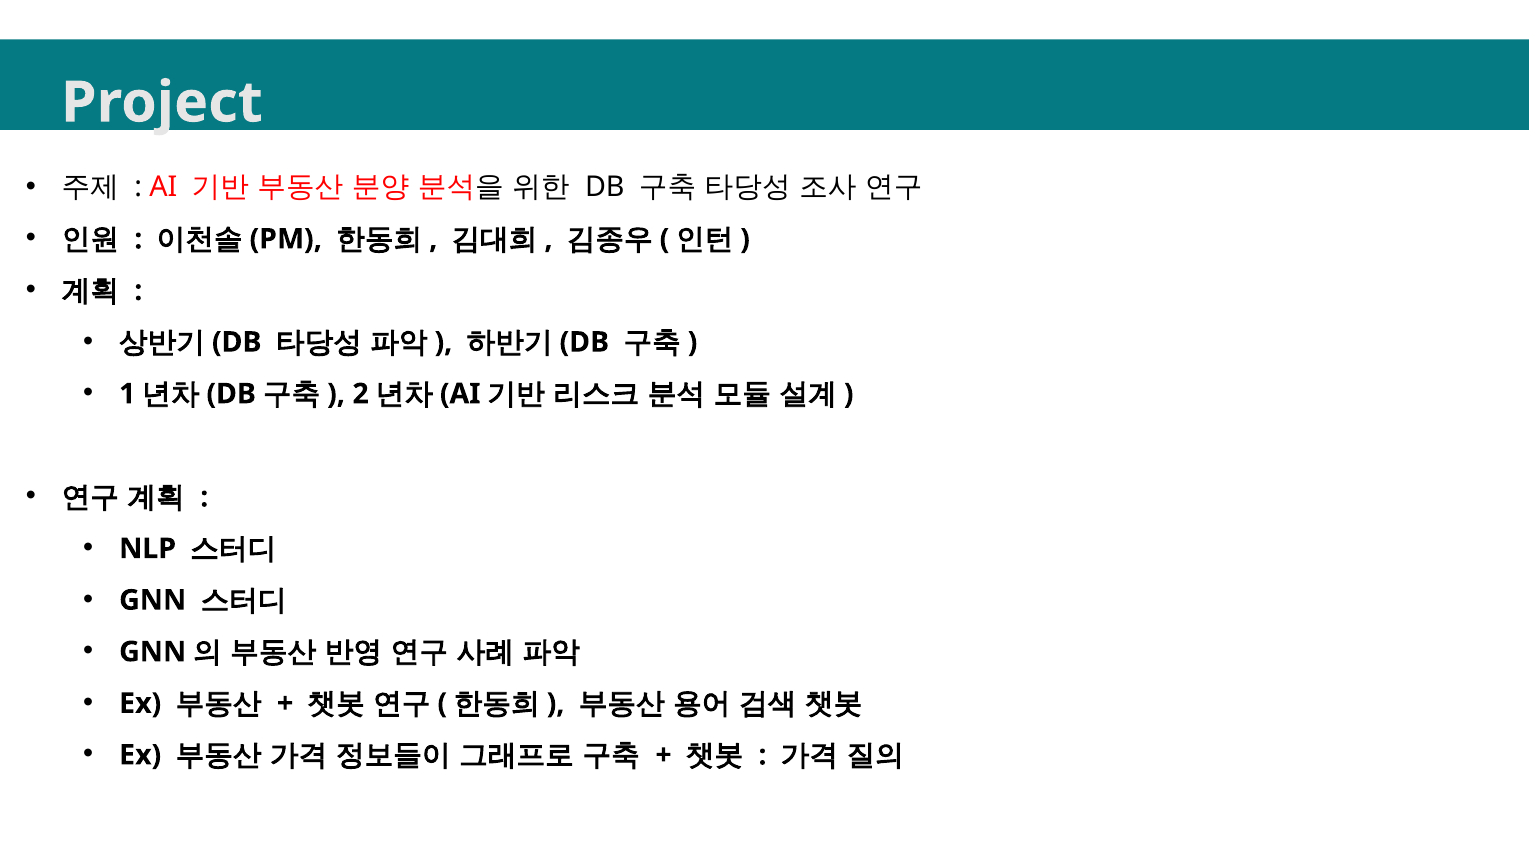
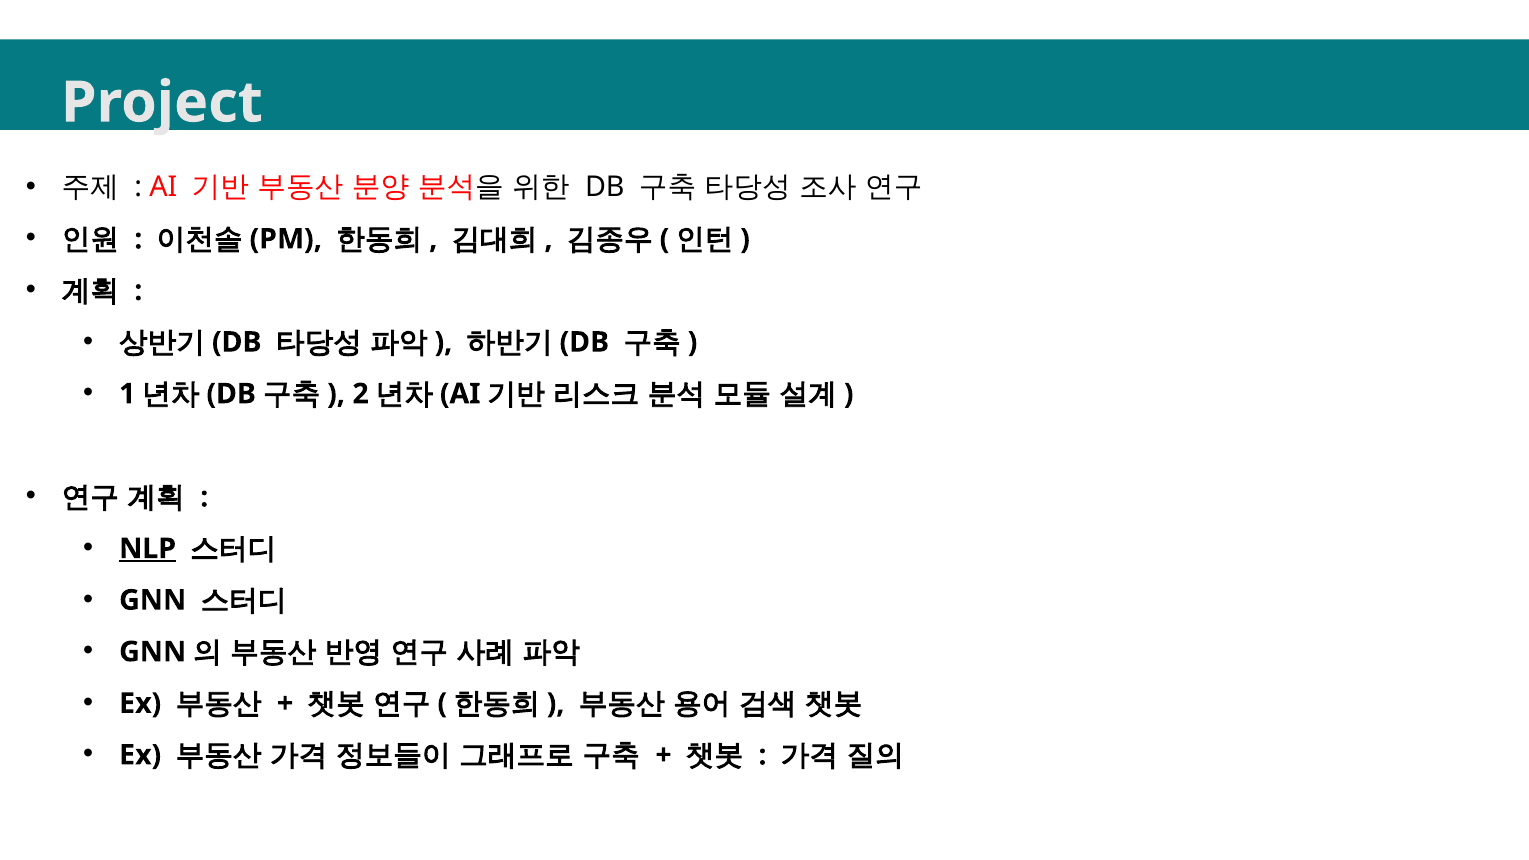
NLP underline: none -> present
